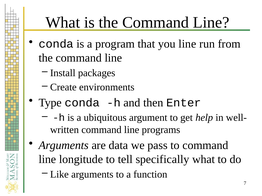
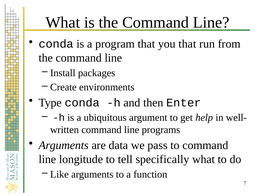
you line: line -> that
